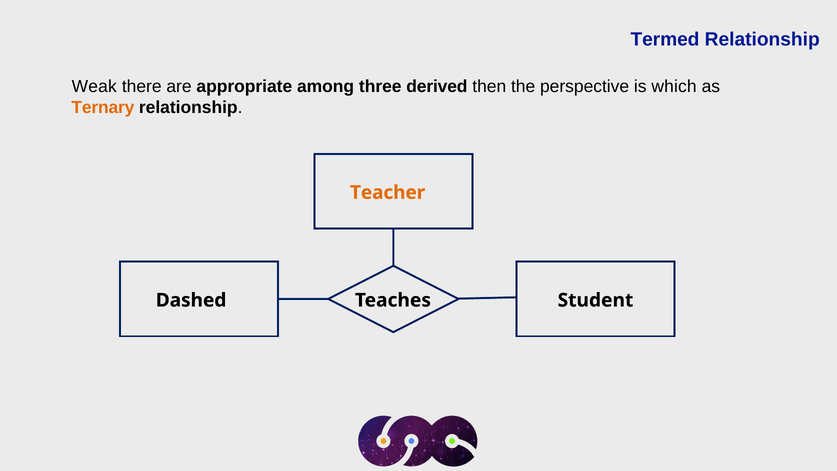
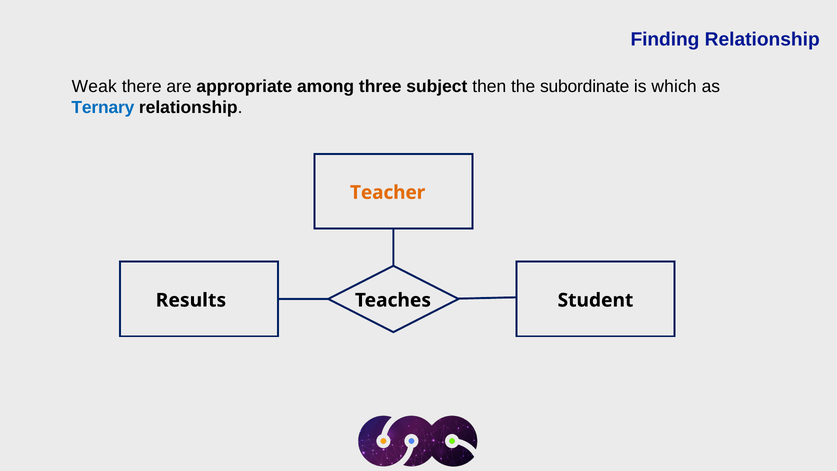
Termed: Termed -> Finding
derived: derived -> subject
perspective: perspective -> subordinate
Ternary colour: orange -> blue
Dashed: Dashed -> Results
